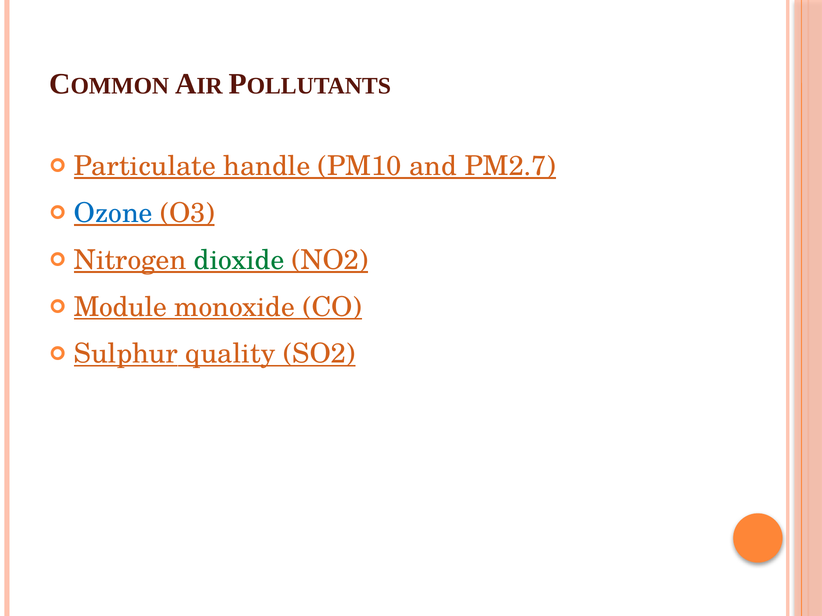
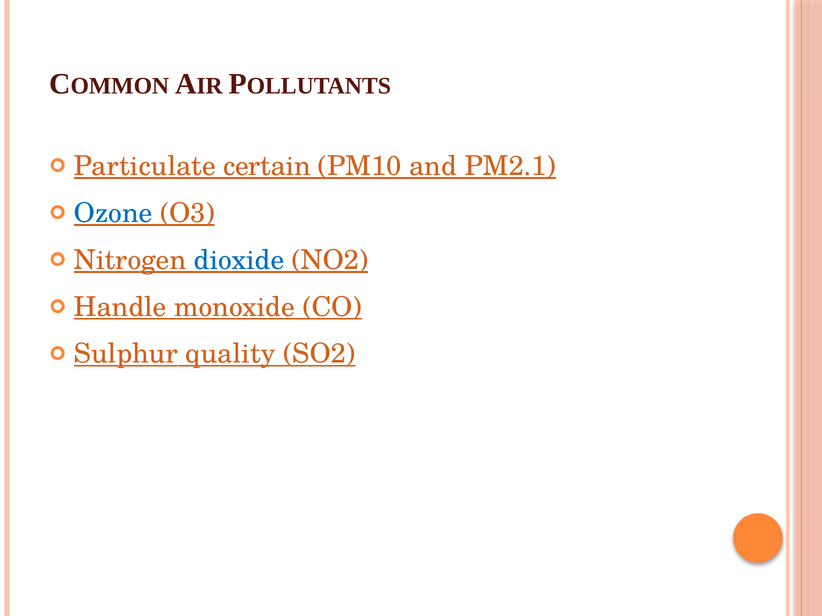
handle: handle -> certain
PM2.7: PM2.7 -> PM2.1
dioxide colour: green -> blue
Module: Module -> Handle
